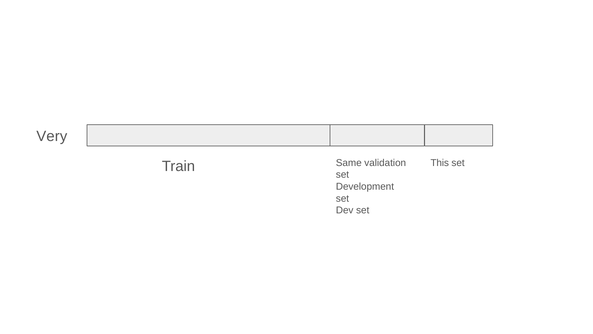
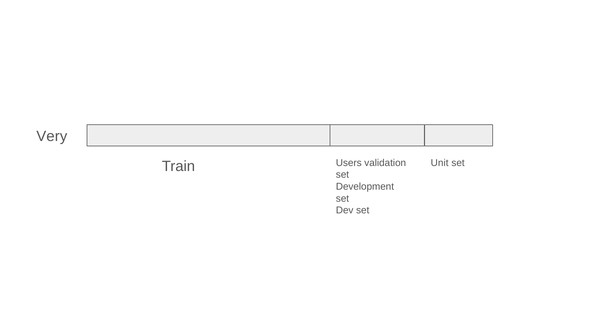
This: This -> Unit
Same: Same -> Users
